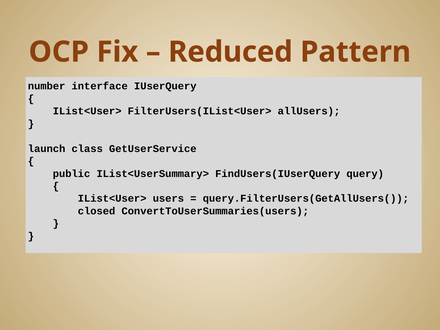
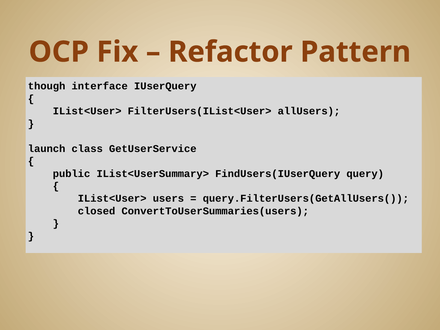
Reduced: Reduced -> Refactor
number: number -> though
